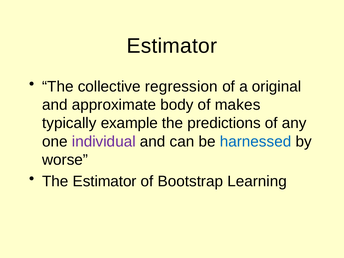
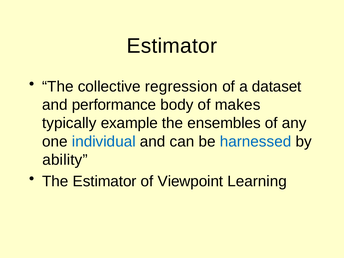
original: original -> dataset
approximate: approximate -> performance
predictions: predictions -> ensembles
individual colour: purple -> blue
worse: worse -> ability
Bootstrap: Bootstrap -> Viewpoint
